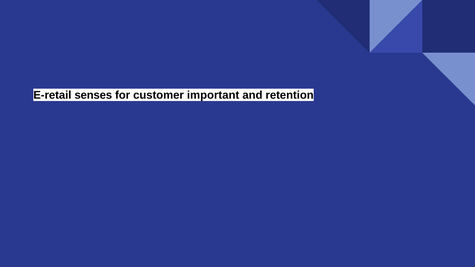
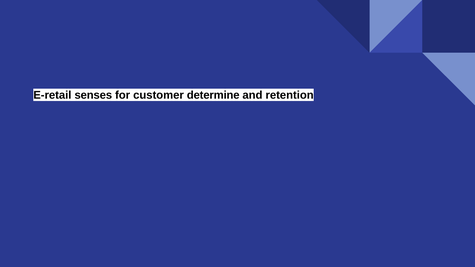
important: important -> determine
